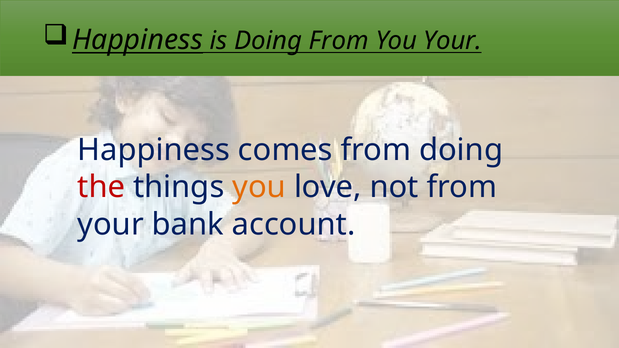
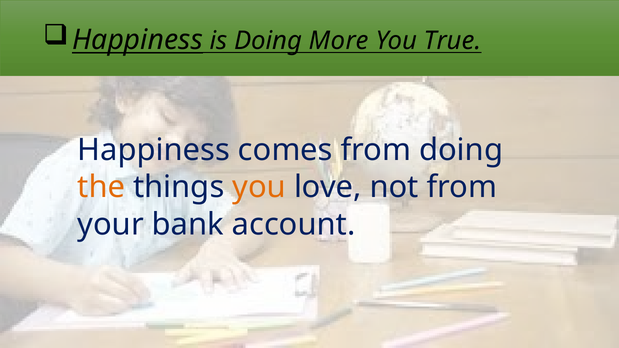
Doing From: From -> More
You Your: Your -> True
the colour: red -> orange
